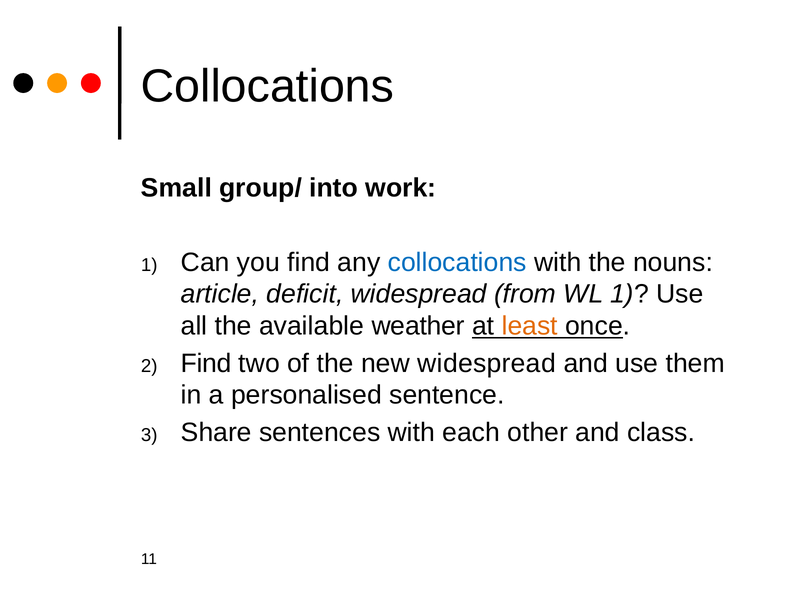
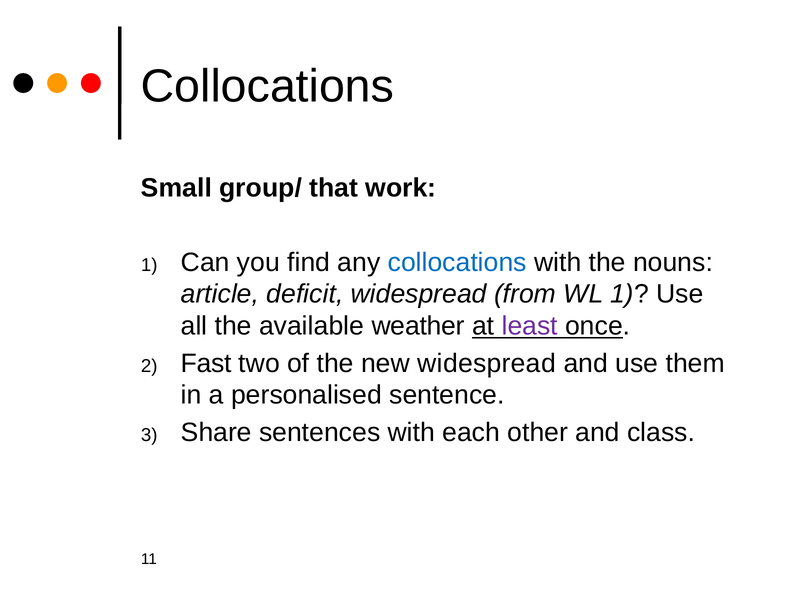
into: into -> that
least colour: orange -> purple
Find at (206, 364): Find -> Fast
